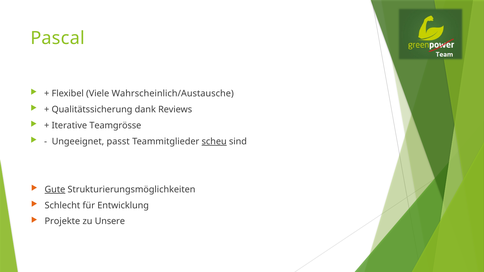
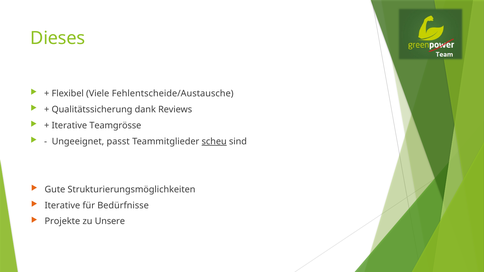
Pascal: Pascal -> Dieses
Wahrscheinlich/Austausche: Wahrscheinlich/Austausche -> Fehlentscheide/Austausche
Gute underline: present -> none
Schlecht at (62, 206): Schlecht -> Iterative
Entwicklung: Entwicklung -> Bedürfnisse
